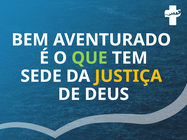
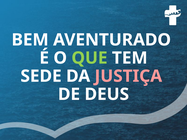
JUSTIÇA colour: yellow -> pink
